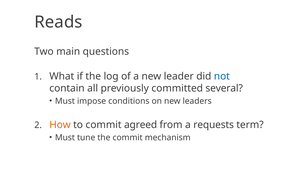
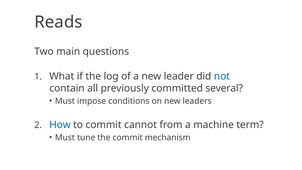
How colour: orange -> blue
agreed: agreed -> cannot
requests: requests -> machine
